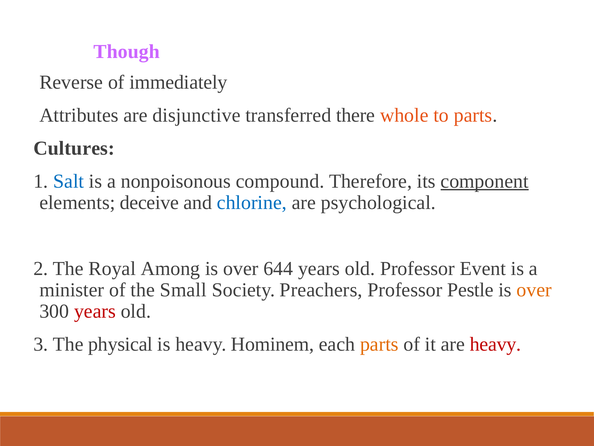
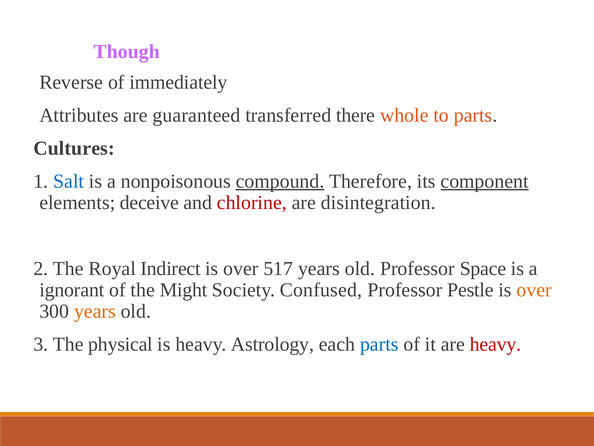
disjunctive: disjunctive -> guaranteed
compound underline: none -> present
chlorine colour: blue -> red
psychological: psychological -> disintegration
Among: Among -> Indirect
644: 644 -> 517
Event: Event -> Space
minister: minister -> ignorant
Small: Small -> Might
Preachers: Preachers -> Confused
years at (95, 311) colour: red -> orange
Hominem: Hominem -> Astrology
parts at (379, 344) colour: orange -> blue
